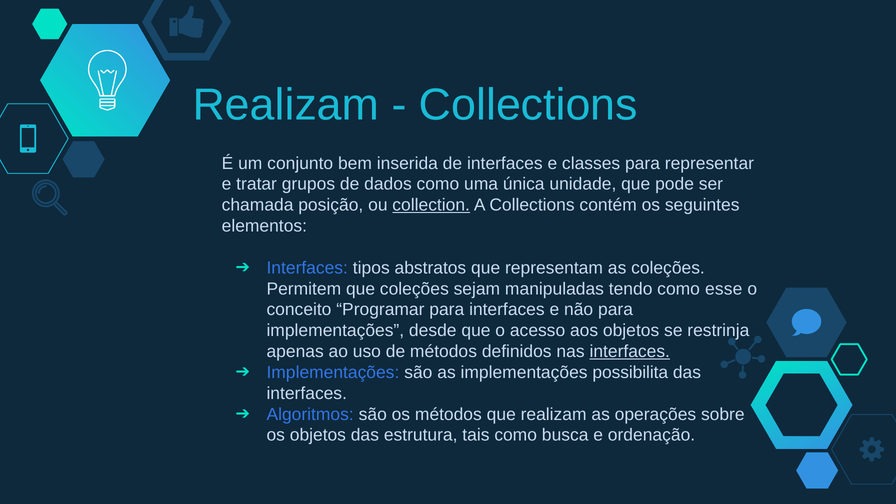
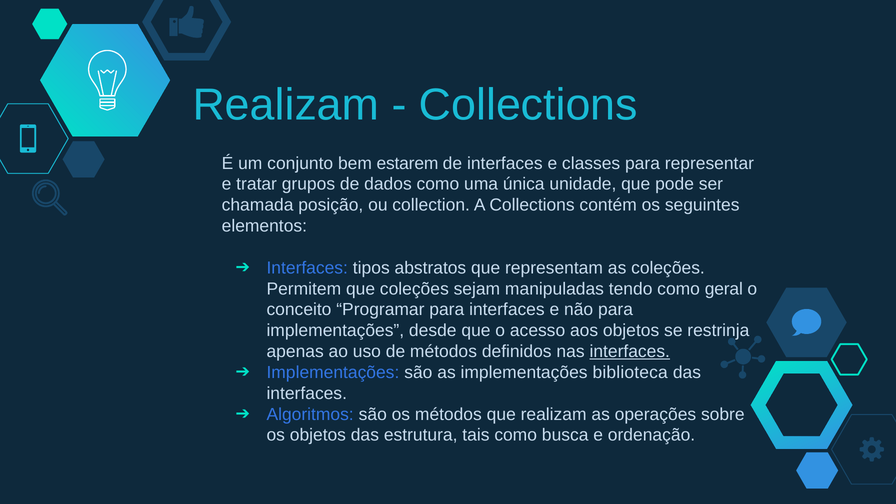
inserida: inserida -> estarem
collection underline: present -> none
esse: esse -> geral
possibilita: possibilita -> biblioteca
